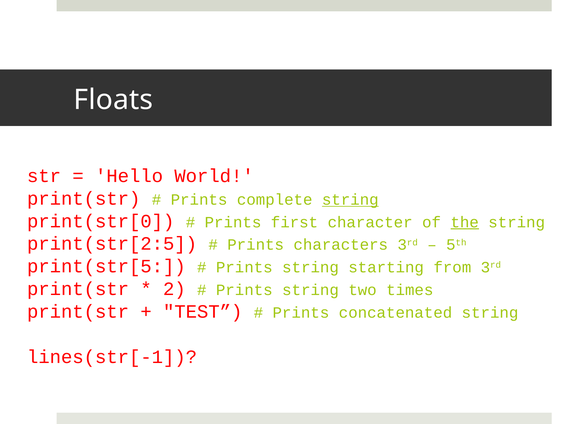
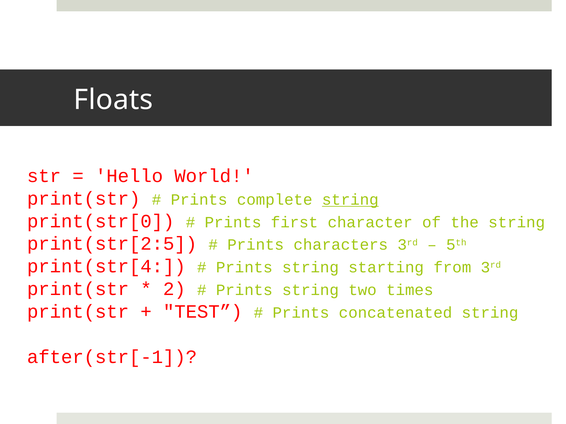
the underline: present -> none
print(str[5: print(str[5 -> print(str[4
lines(str[-1: lines(str[-1 -> after(str[-1
